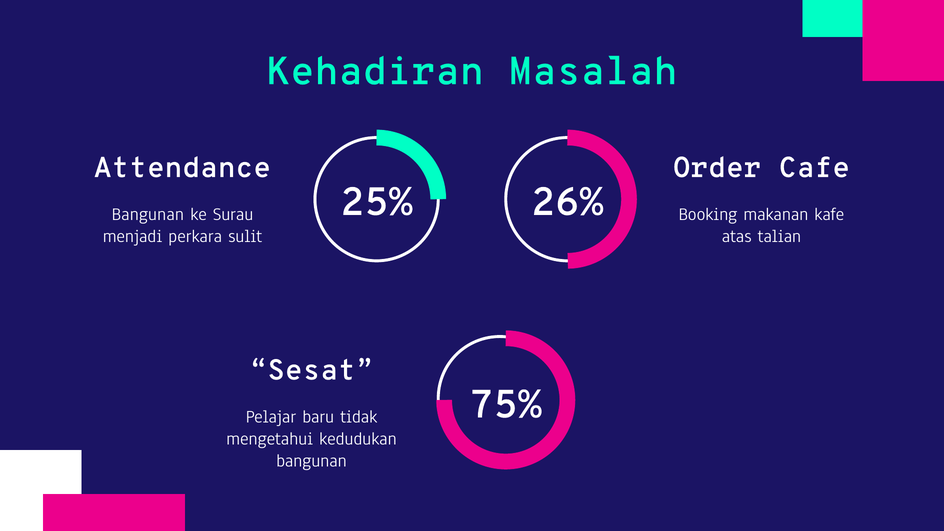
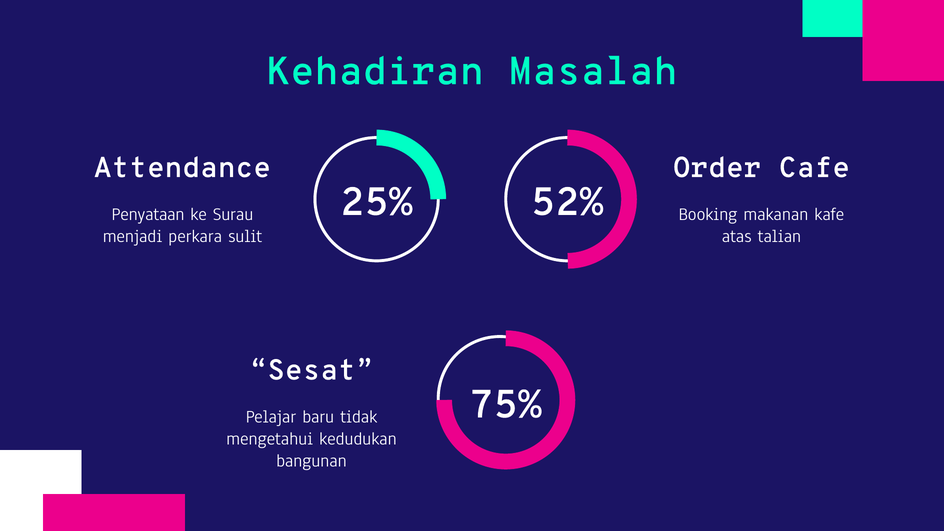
26%: 26% -> 52%
Bangunan at (148, 214): Bangunan -> Penyataan
